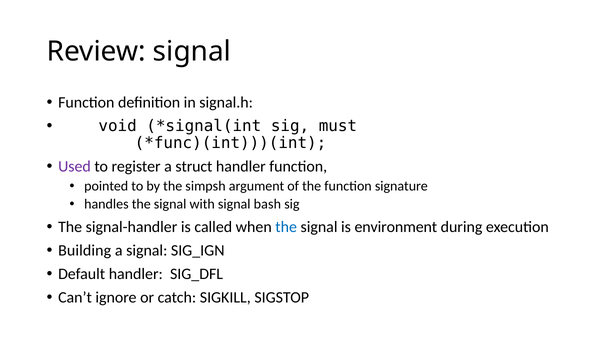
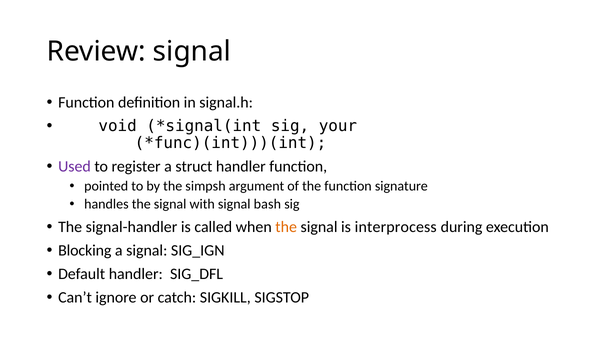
must: must -> your
the at (286, 227) colour: blue -> orange
environment: environment -> interprocess
Building: Building -> Blocking
